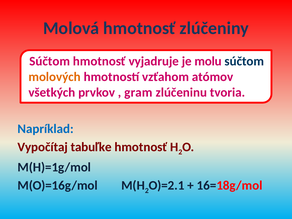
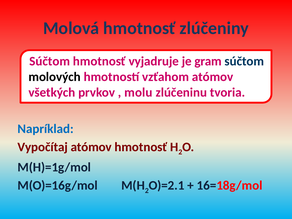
molu: molu -> gram
molových colour: orange -> black
gram: gram -> molu
Vypočítaj tabuľke: tabuľke -> atómov
